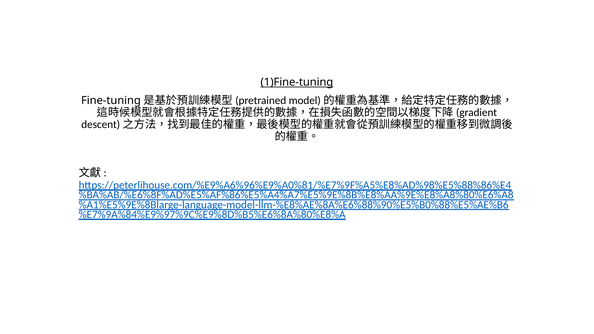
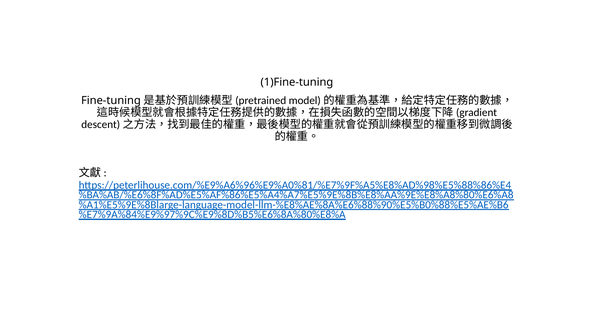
1)Fine-tuning underline: present -> none
